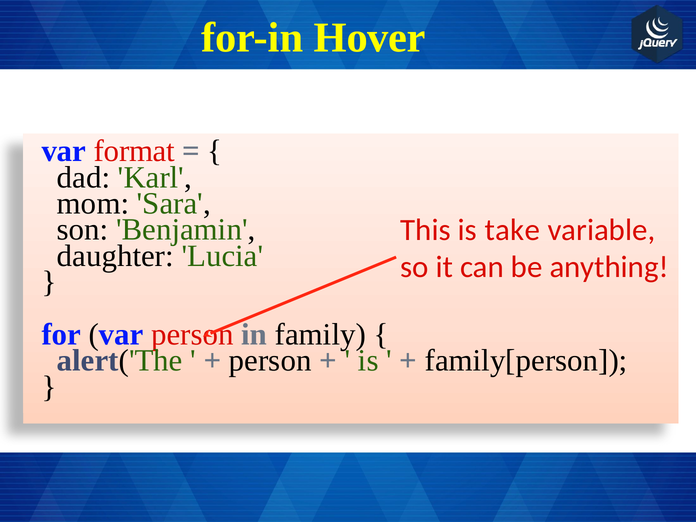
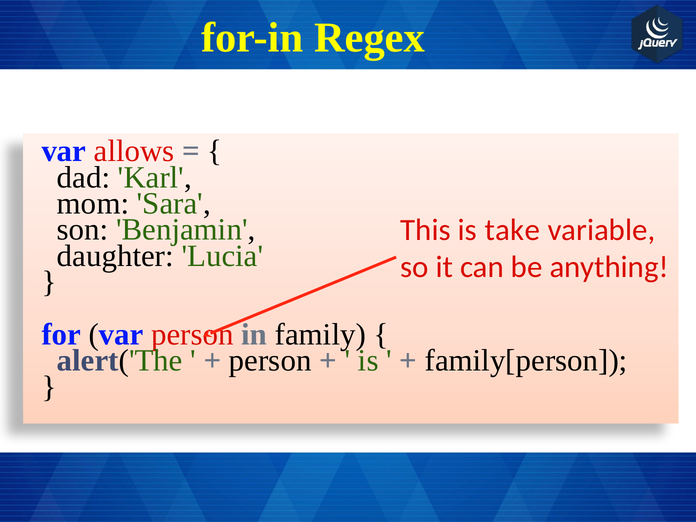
Hover: Hover -> Regex
format: format -> allows
